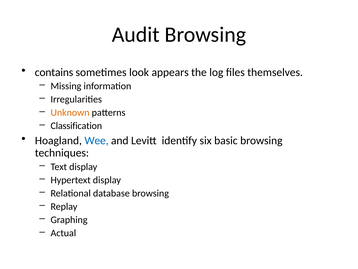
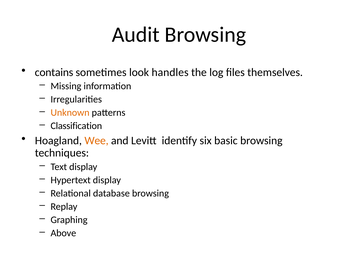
appears: appears -> handles
Wee colour: blue -> orange
Actual: Actual -> Above
